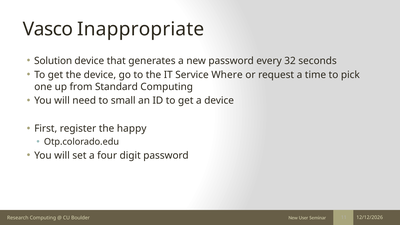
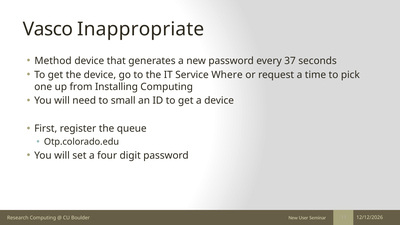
Solution: Solution -> Method
32: 32 -> 37
Standard: Standard -> Installing
happy: happy -> queue
